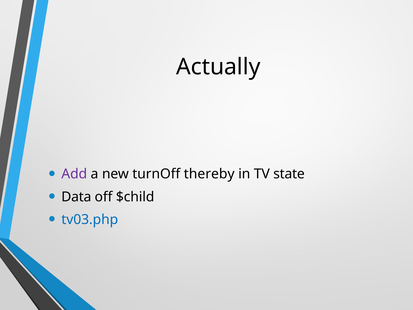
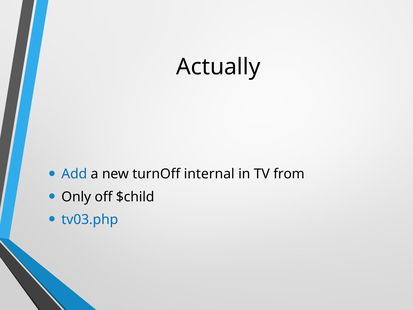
Add colour: purple -> blue
thereby: thereby -> internal
state: state -> from
Data: Data -> Only
